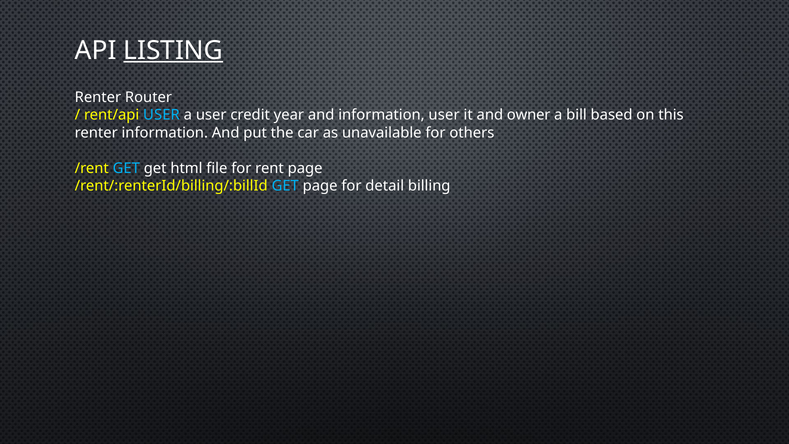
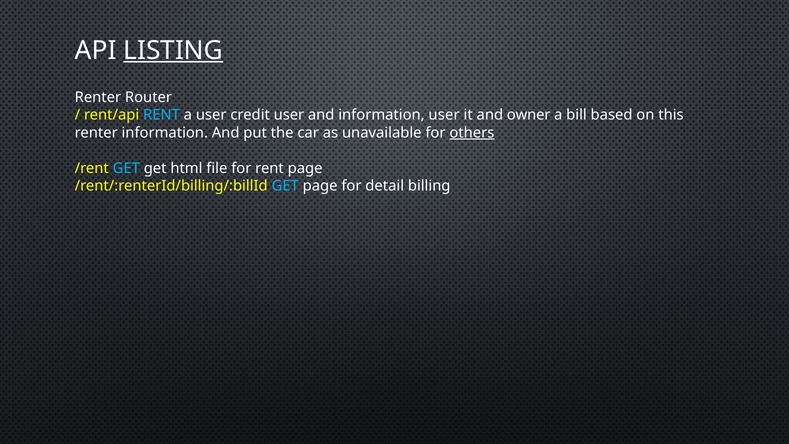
rent/api USER: USER -> RENT
credit year: year -> user
others underline: none -> present
